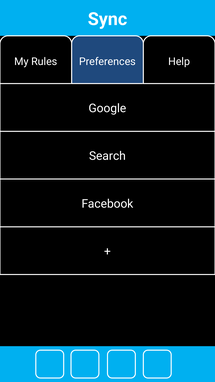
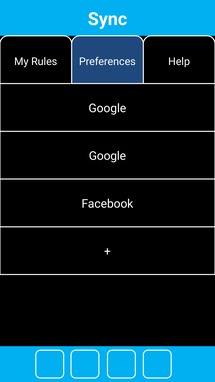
Search at (107, 156): Search -> Google
